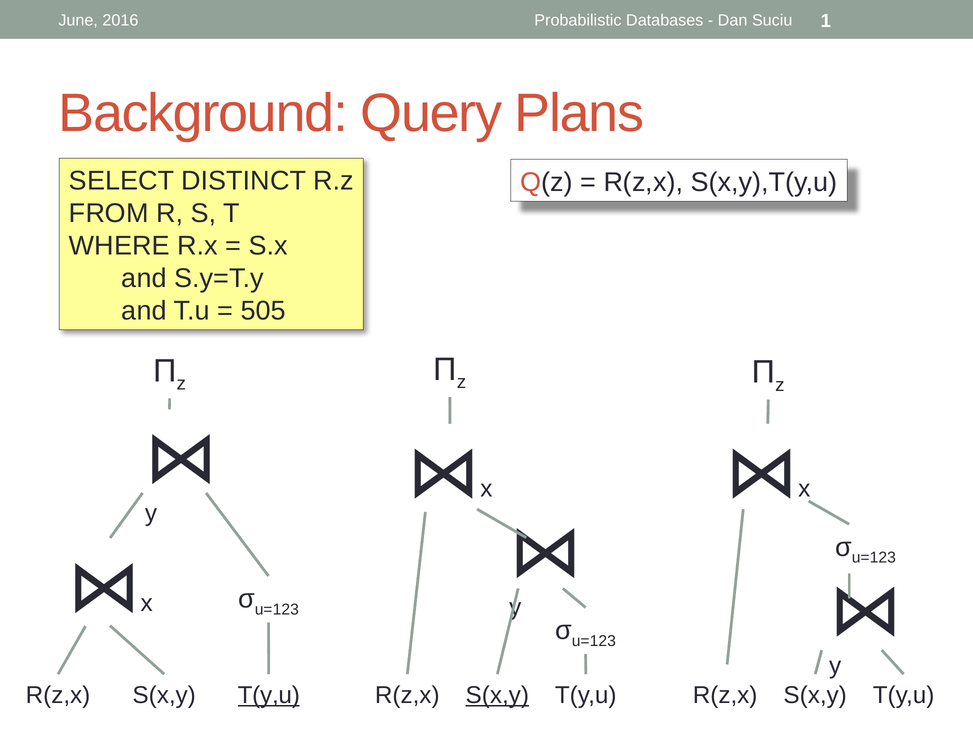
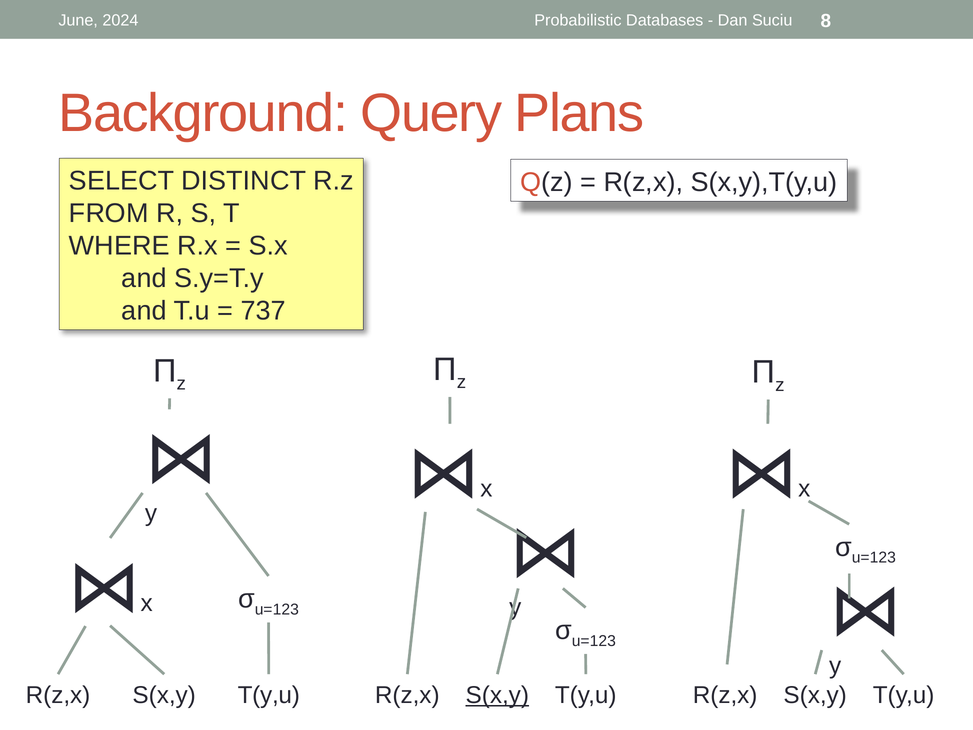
2016: 2016 -> 2024
1: 1 -> 8
505: 505 -> 737
T(y,u at (269, 695) underline: present -> none
